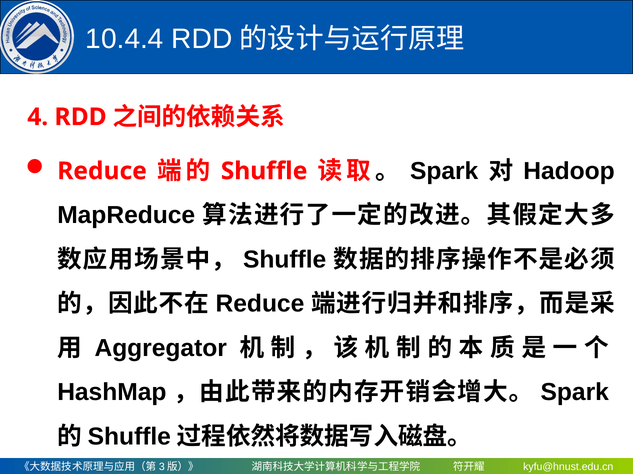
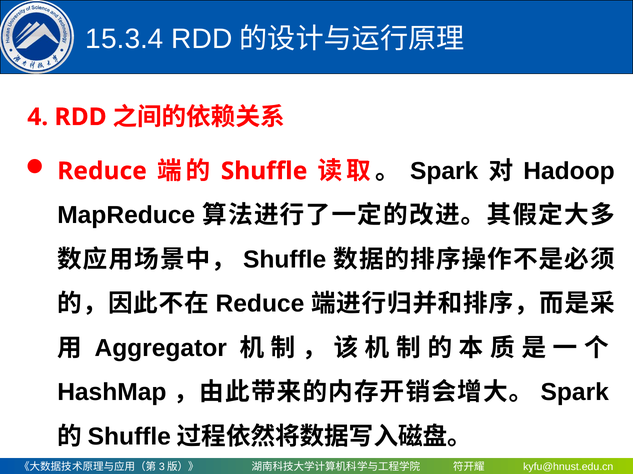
10.4.4: 10.4.4 -> 15.3.4
